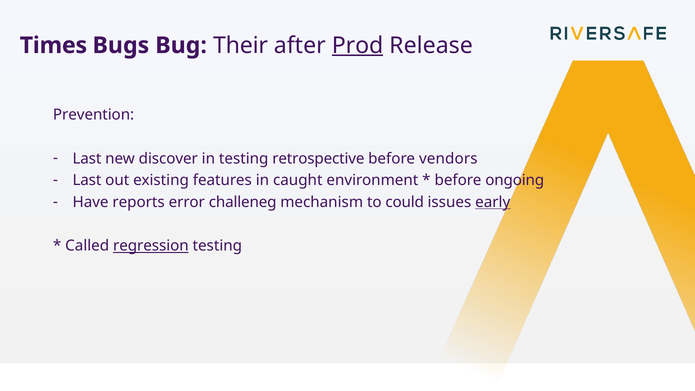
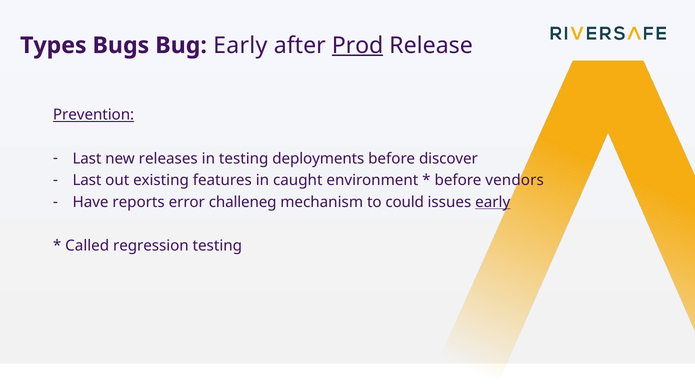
Times: Times -> Types
Bug Their: Their -> Early
Prevention underline: none -> present
discover: discover -> releases
retrospective: retrospective -> deployments
vendors: vendors -> discover
ongoing: ongoing -> vendors
regression underline: present -> none
